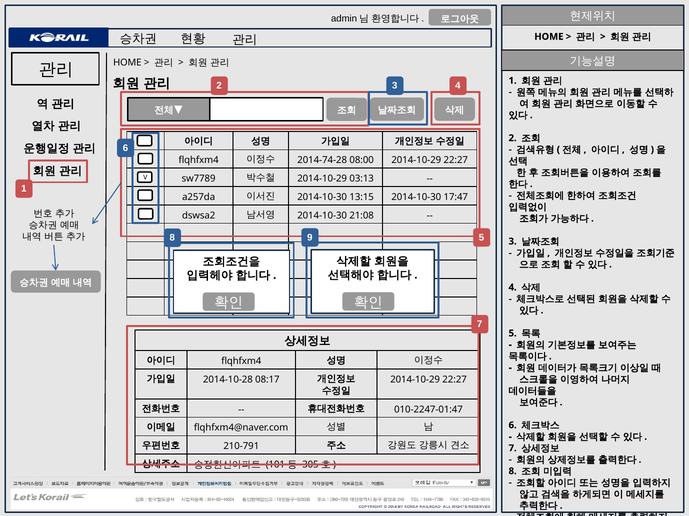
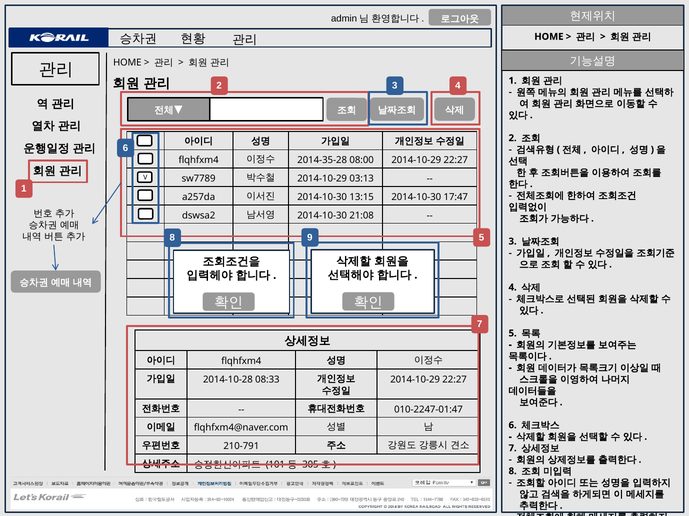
2014-74-28: 2014-74-28 -> 2014-35-28
08:17: 08:17 -> 08:33
